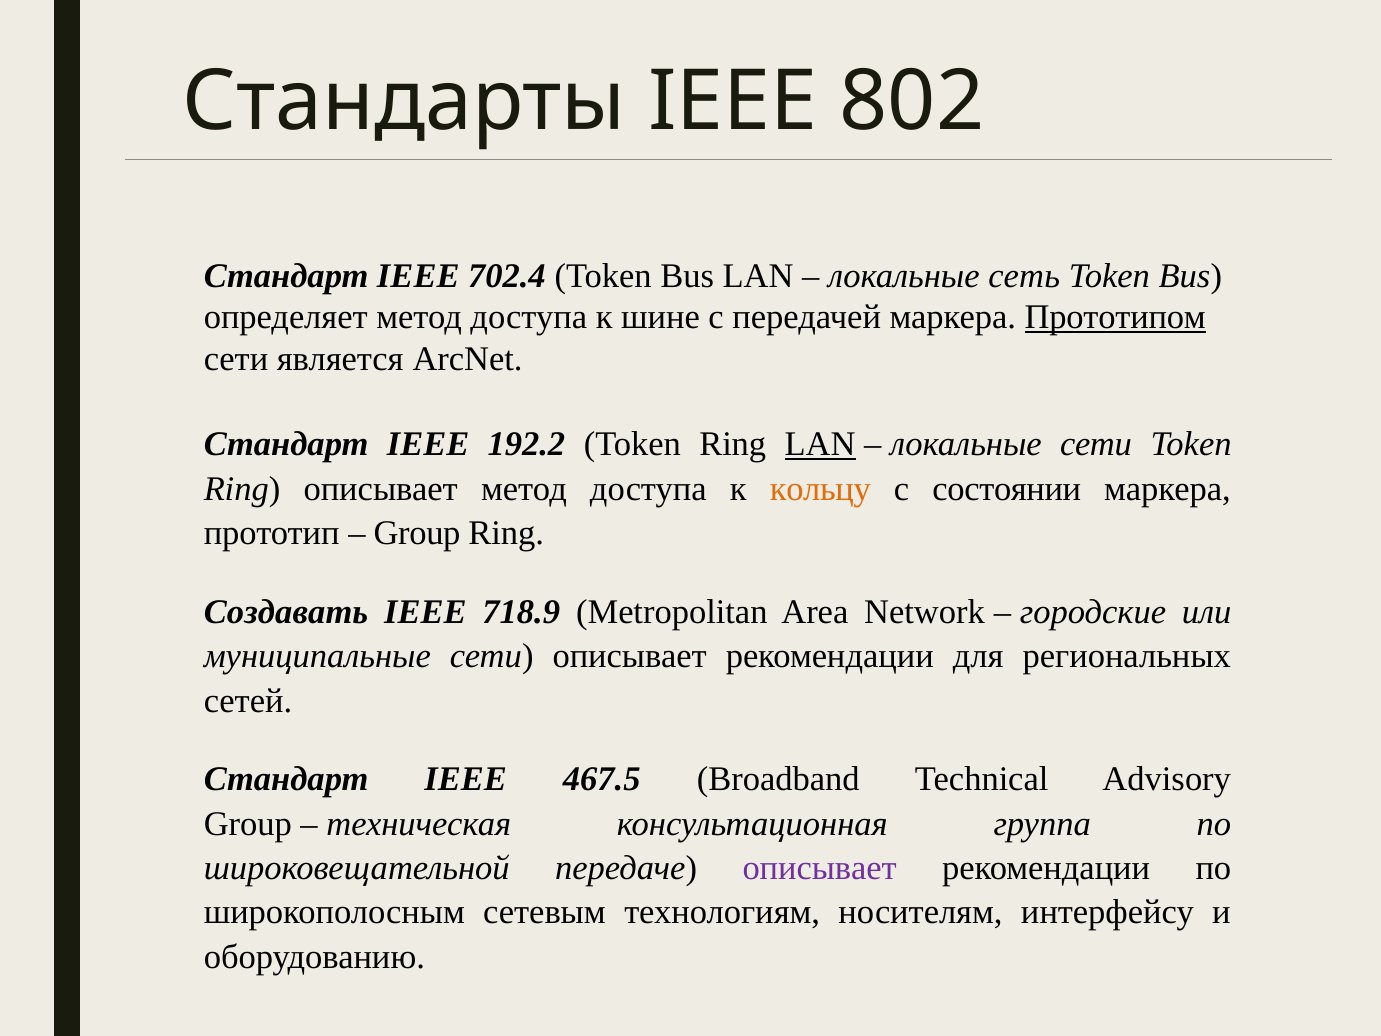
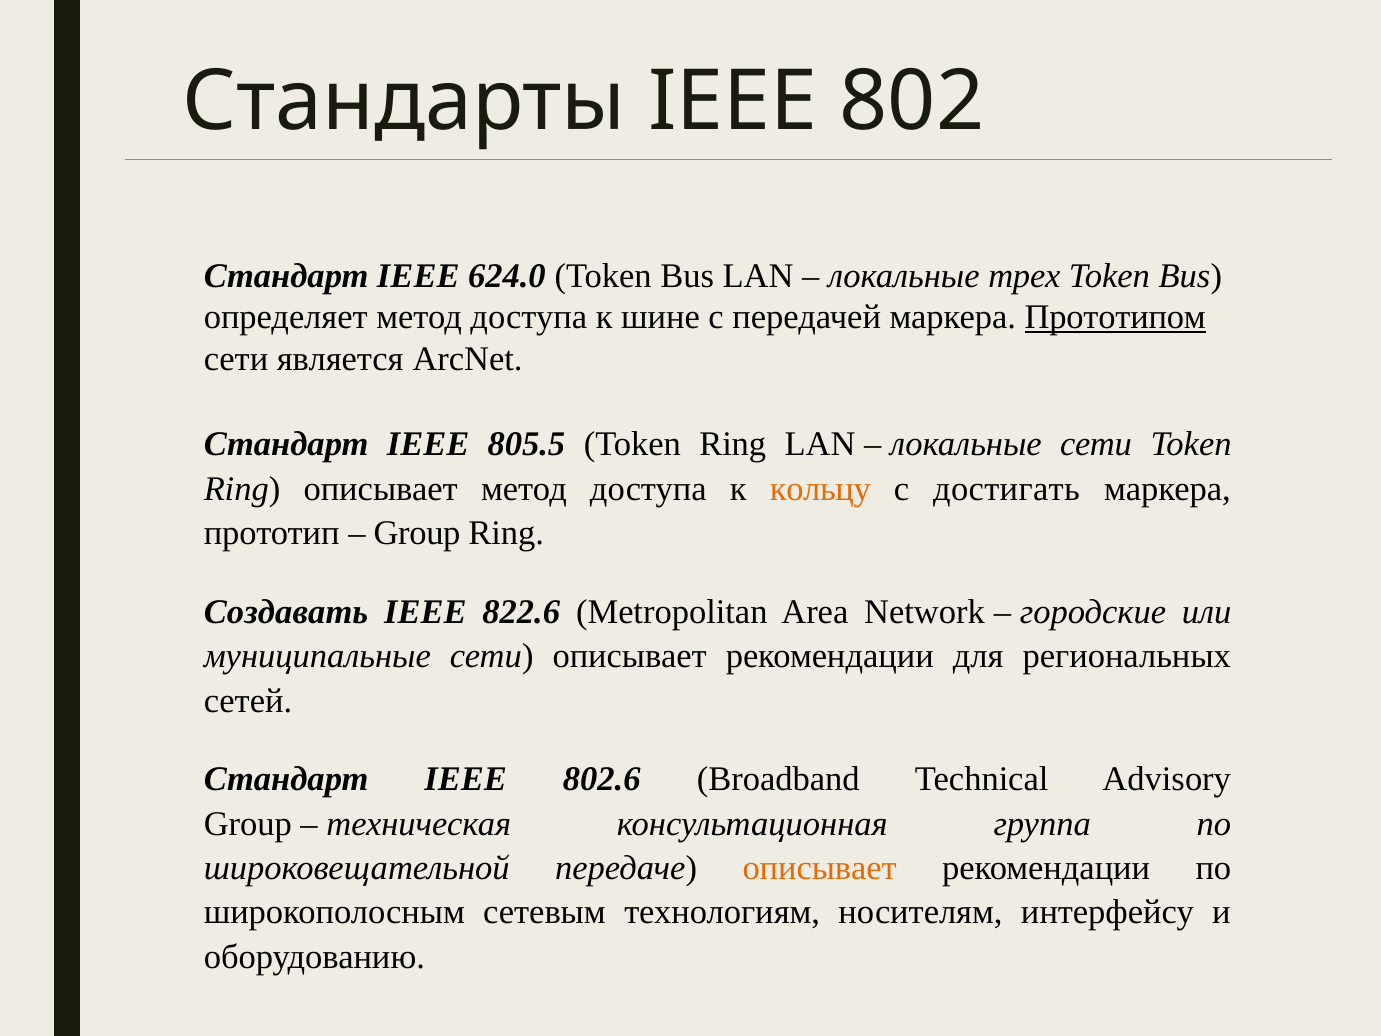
702.4: 702.4 -> 624.0
сеть: сеть -> трех
192.2: 192.2 -> 805.5
LAN at (820, 444) underline: present -> none
состоянии: состоянии -> достигать
718.9: 718.9 -> 822.6
467.5: 467.5 -> 802.6
описывает at (820, 868) colour: purple -> orange
